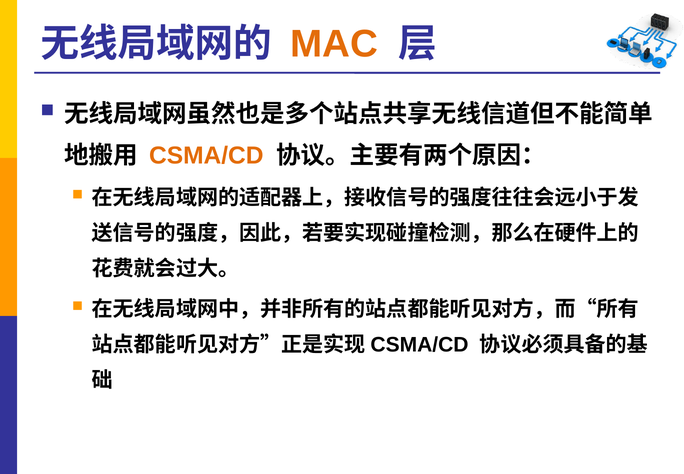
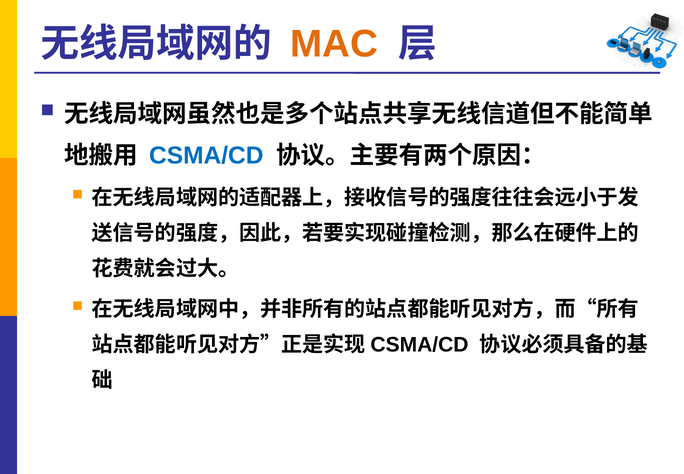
CSMA/CD colour: orange -> blue
